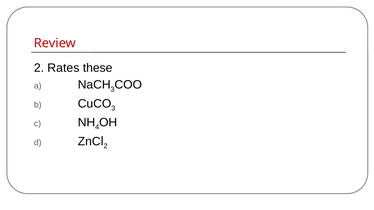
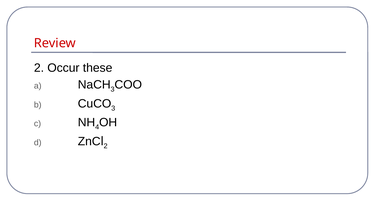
Rates: Rates -> Occur
